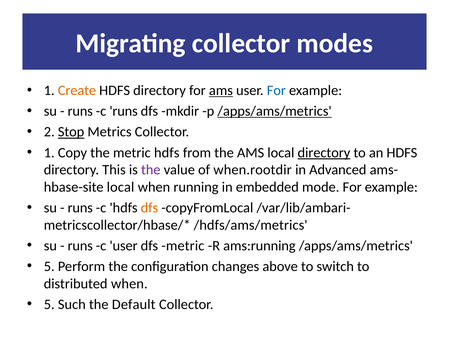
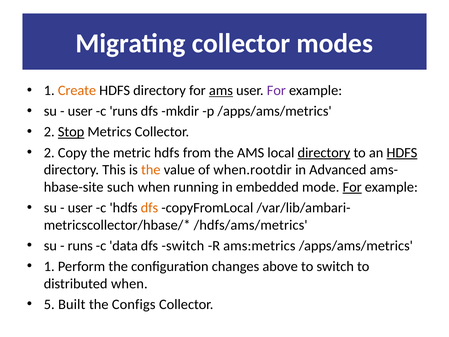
For at (276, 90) colour: blue -> purple
runs at (80, 111): runs -> user
/apps/ams/metrics at (275, 111) underline: present -> none
1 at (49, 153): 1 -> 2
HDFS at (402, 153) underline: none -> present
the at (151, 170) colour: purple -> orange
local at (121, 187): local -> such
For at (352, 187) underline: none -> present
runs at (80, 208): runs -> user
c user: user -> data
dfs metric: metric -> switch
ams:running: ams:running -> ams:metrics
5 at (49, 266): 5 -> 1
Such: Such -> Built
Default: Default -> Configs
